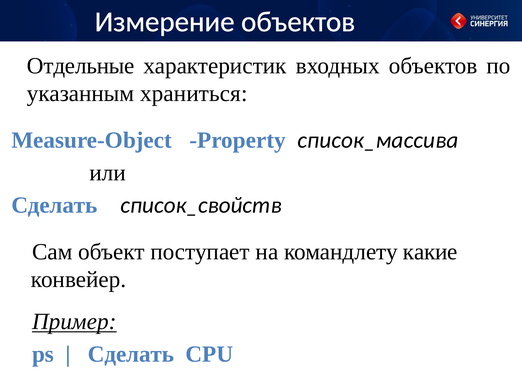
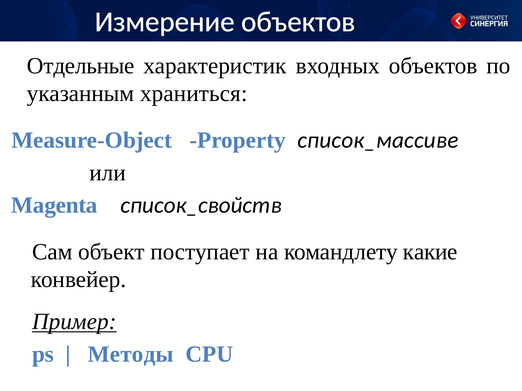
список_массива: список_массива -> список_массиве
Сделать at (54, 205): Сделать -> Magenta
Сделать at (131, 355): Сделать -> Методы
